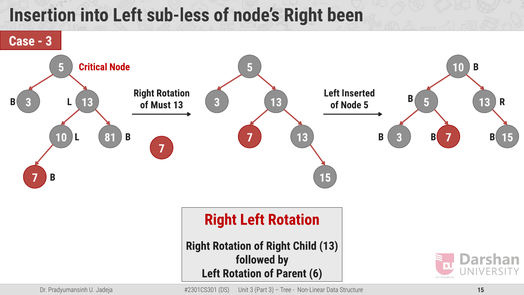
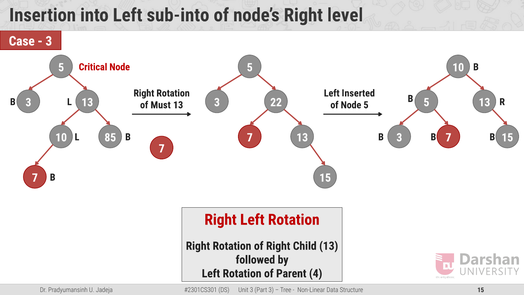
sub-less: sub-less -> sub-into
been: been -> level
13 13: 13 -> 22
81: 81 -> 85
6: 6 -> 4
